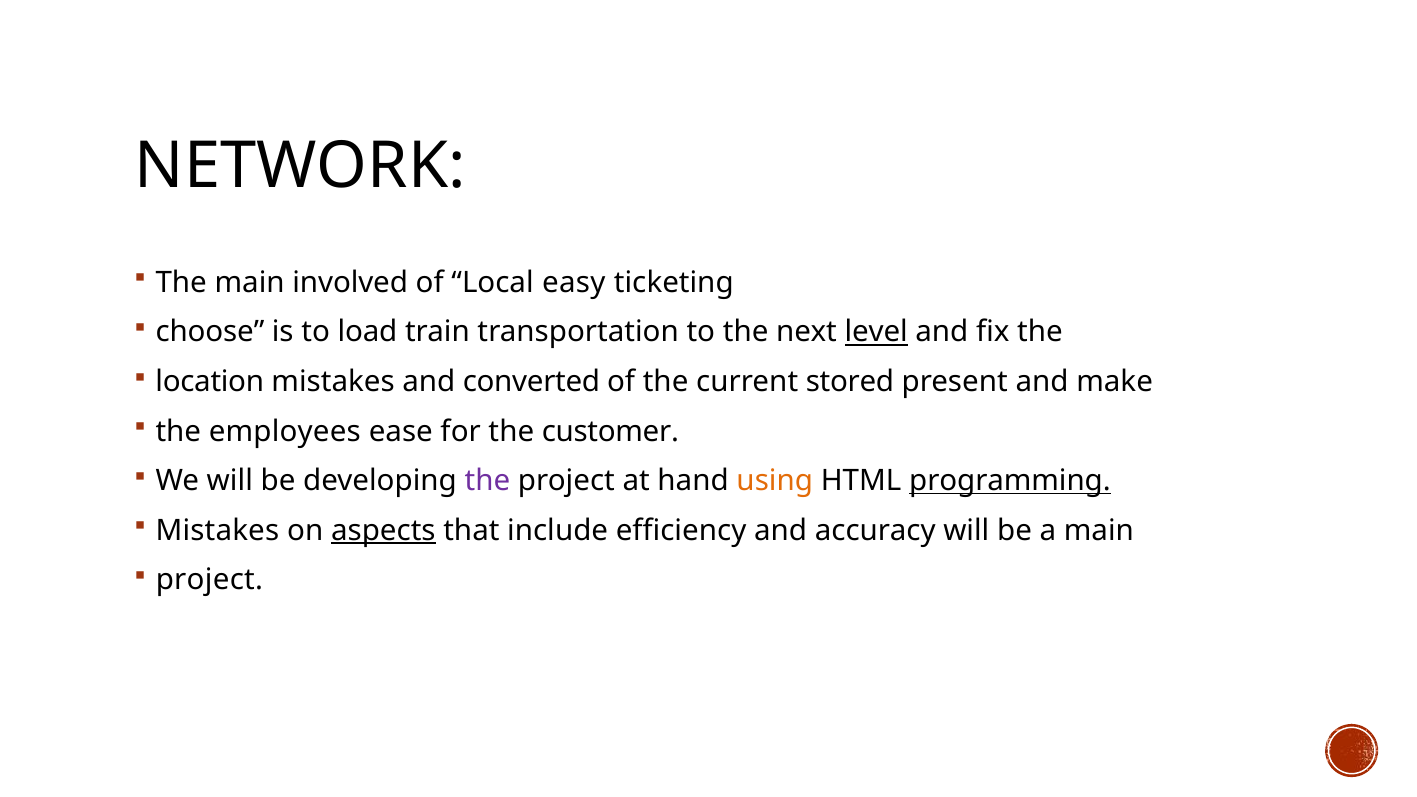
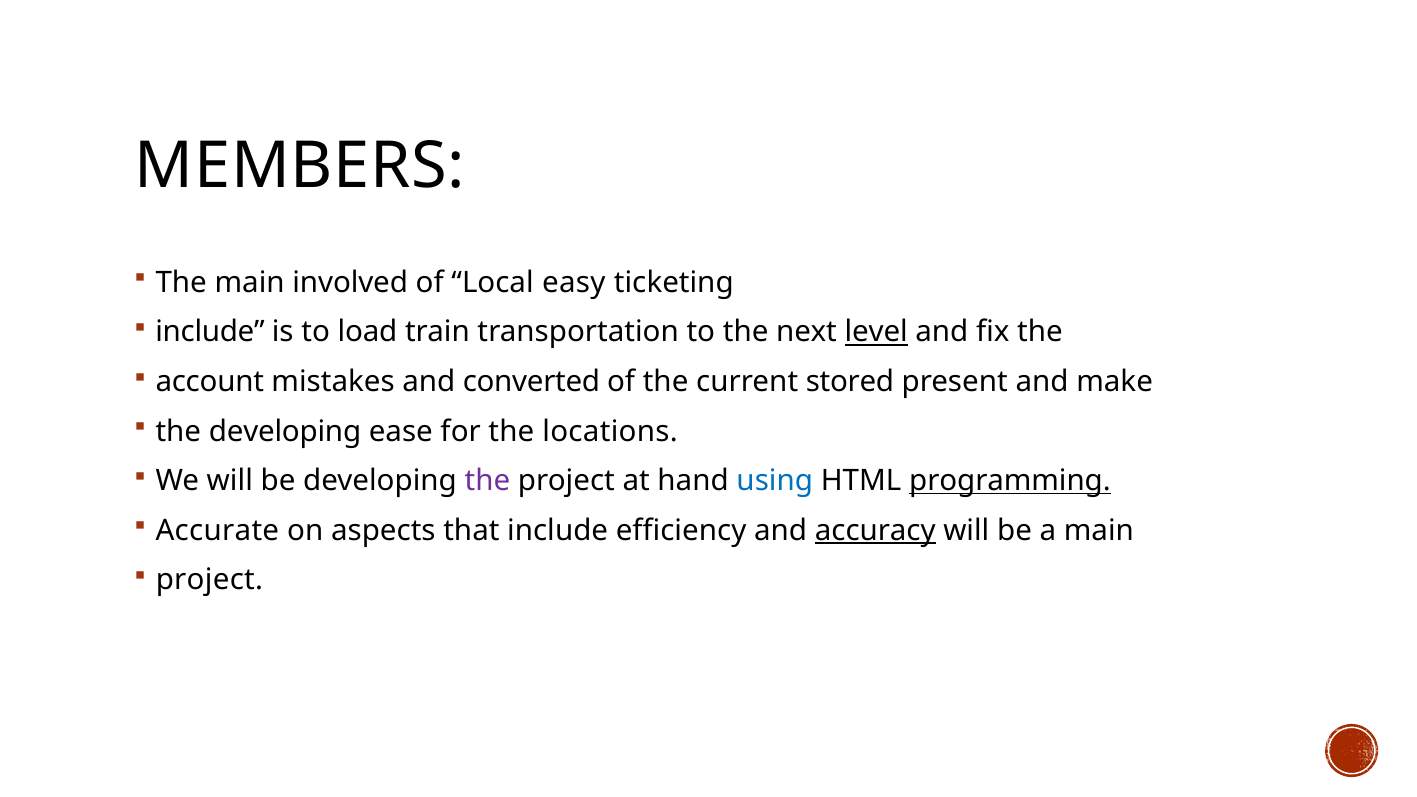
NETWORK: NETWORK -> MEMBERS
choose at (210, 332): choose -> include
location: location -> account
the employees: employees -> developing
customer: customer -> locations
using colour: orange -> blue
Mistakes at (217, 530): Mistakes -> Accurate
aspects underline: present -> none
accuracy underline: none -> present
